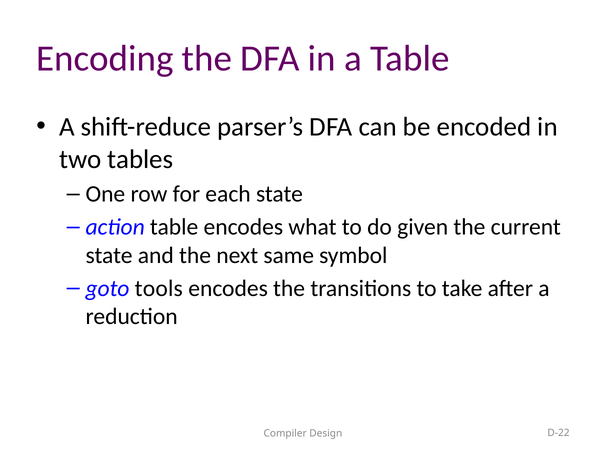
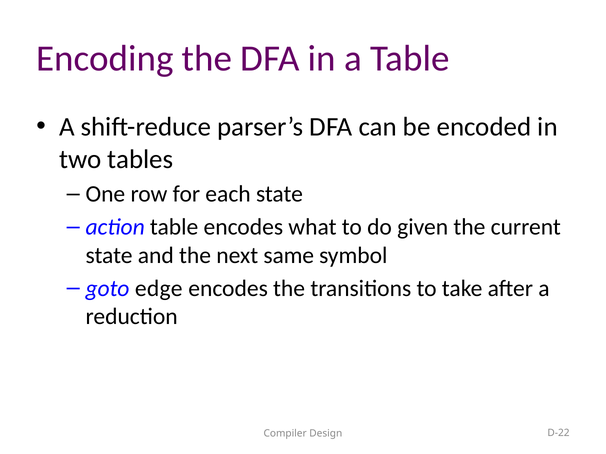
tools: tools -> edge
